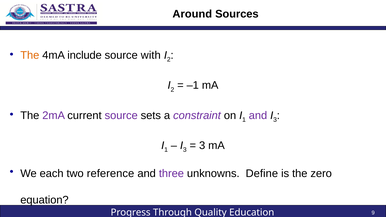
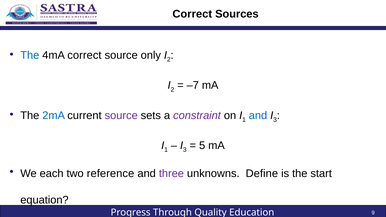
Around at (192, 14): Around -> Correct
The at (30, 55) colour: orange -> blue
4mA include: include -> correct
with: with -> only
–1: –1 -> –7
2mA colour: purple -> blue
and at (258, 115) colour: purple -> blue
3 at (202, 145): 3 -> 5
zero: zero -> start
